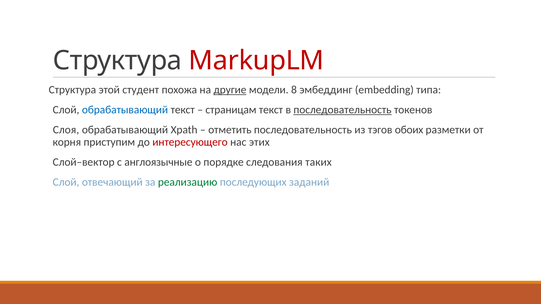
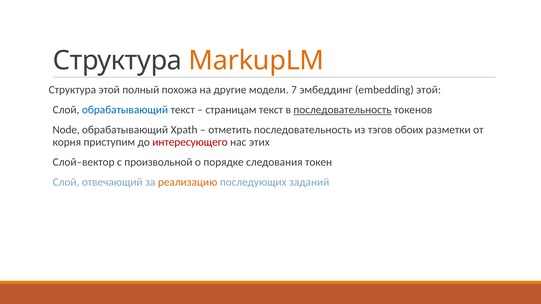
MarkupLM colour: red -> orange
студент: студент -> полный
другие underline: present -> none
8: 8 -> 7
embedding типа: типа -> этой
Слоя: Слоя -> Node
англоязычные: англоязычные -> произвольной
таких: таких -> токен
реализацию colour: green -> orange
